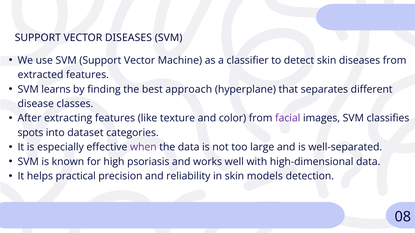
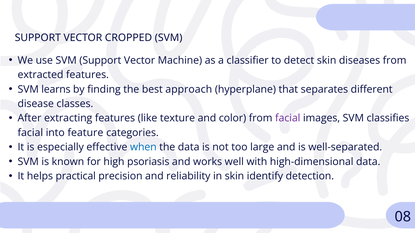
VECTOR DISEASES: DISEASES -> CROPPED
spots at (30, 133): spots -> facial
dataset: dataset -> feature
when colour: purple -> blue
models: models -> identify
